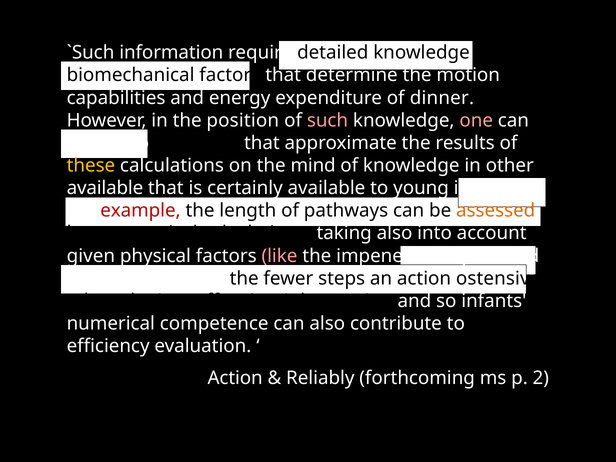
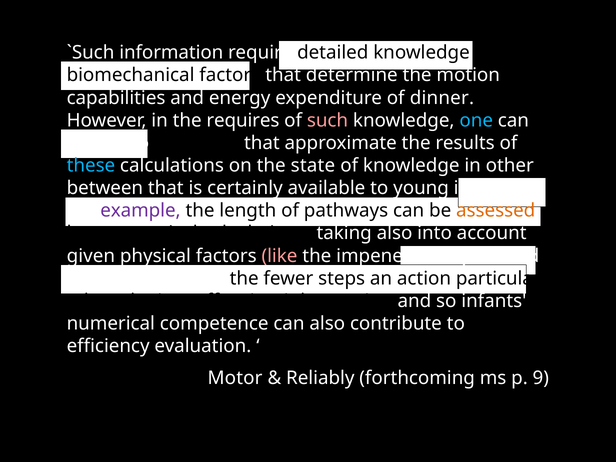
position: position -> requires
one colour: pink -> light blue
these colour: yellow -> light blue
mind: mind -> state
available at (105, 188): available -> between
example colour: red -> purple
ostensive: ostensive -> particular
Action at (235, 378): Action -> Motor
2: 2 -> 9
